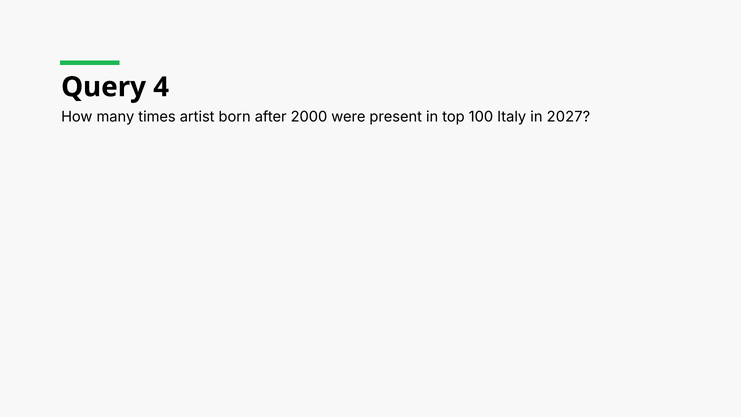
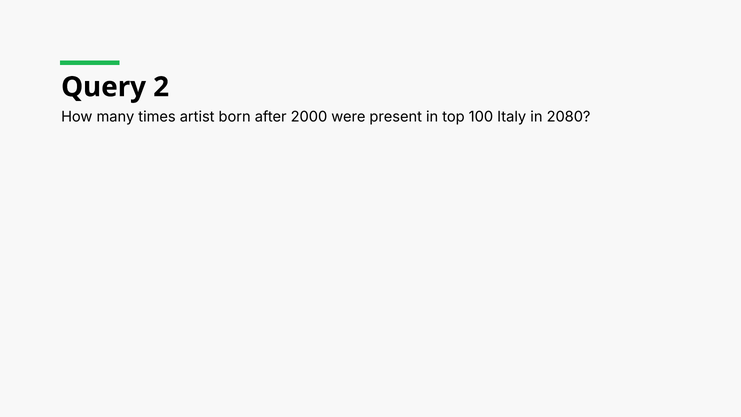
4: 4 -> 2
2027: 2027 -> 2080
